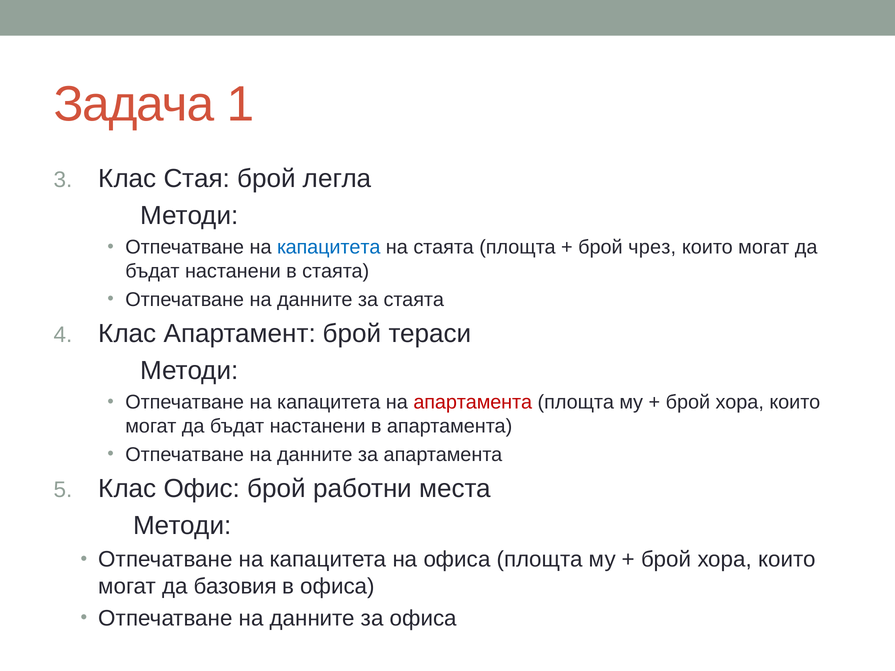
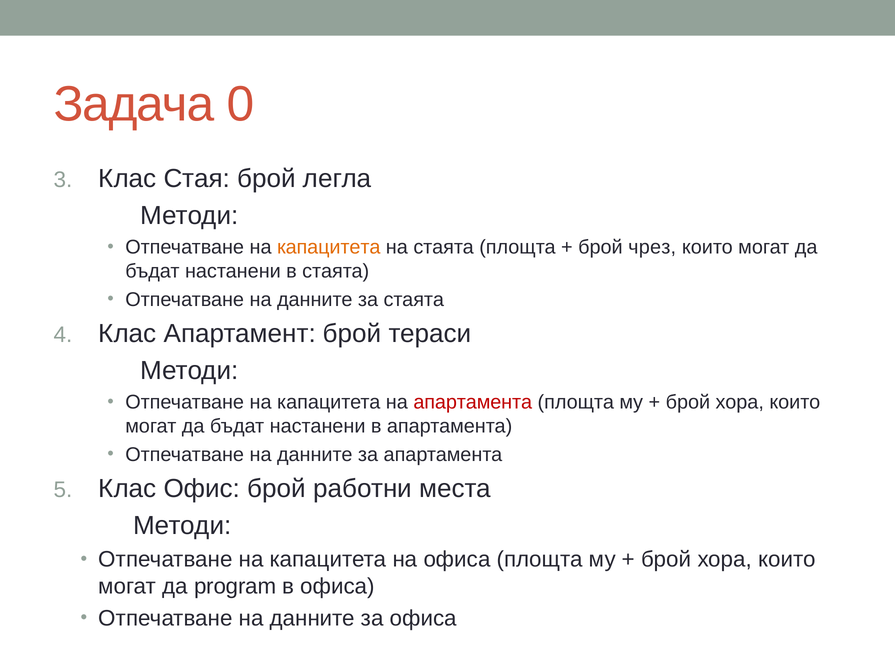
1: 1 -> 0
капацитета at (329, 247) colour: blue -> orange
базовия: базовия -> program
